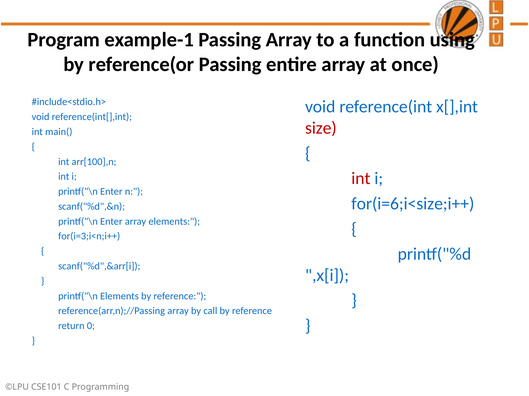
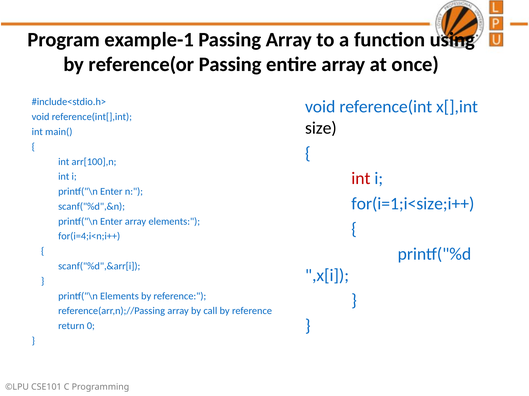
size colour: red -> black
for(i=6;i<size;i++: for(i=6;i<size;i++ -> for(i=1;i<size;i++
for(i=3;i<n;i++: for(i=3;i<n;i++ -> for(i=4;i<n;i++
